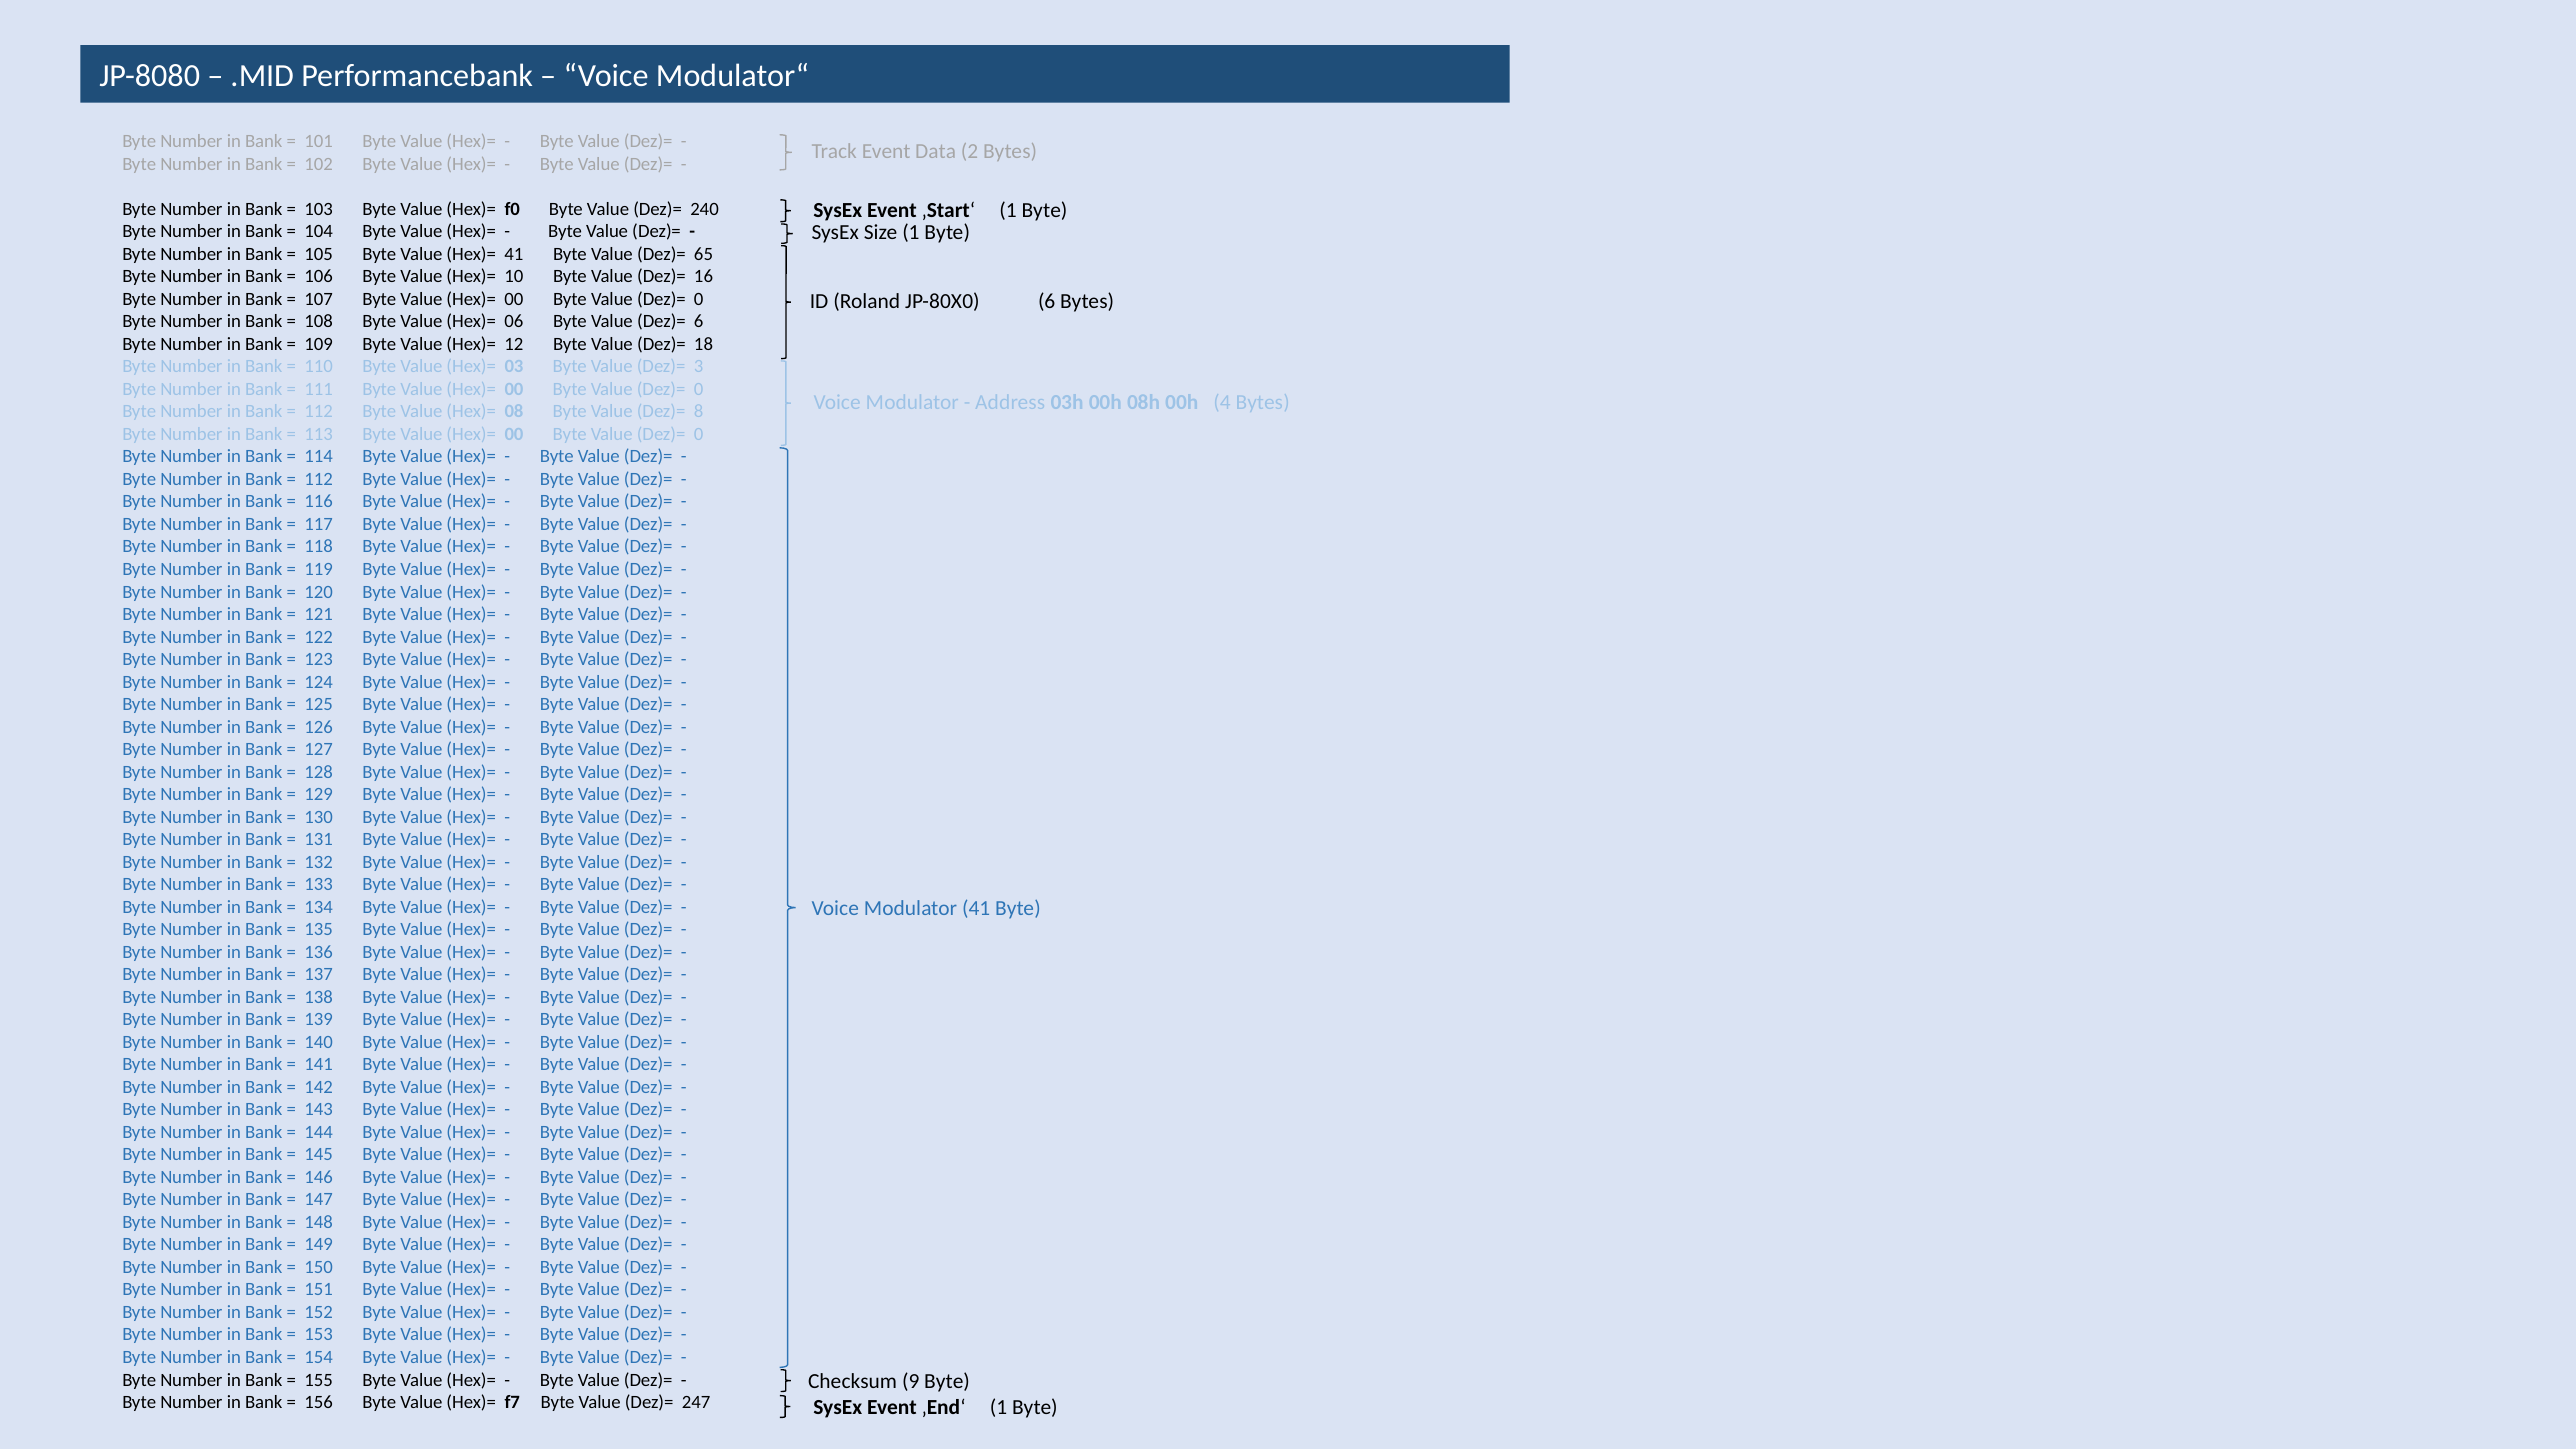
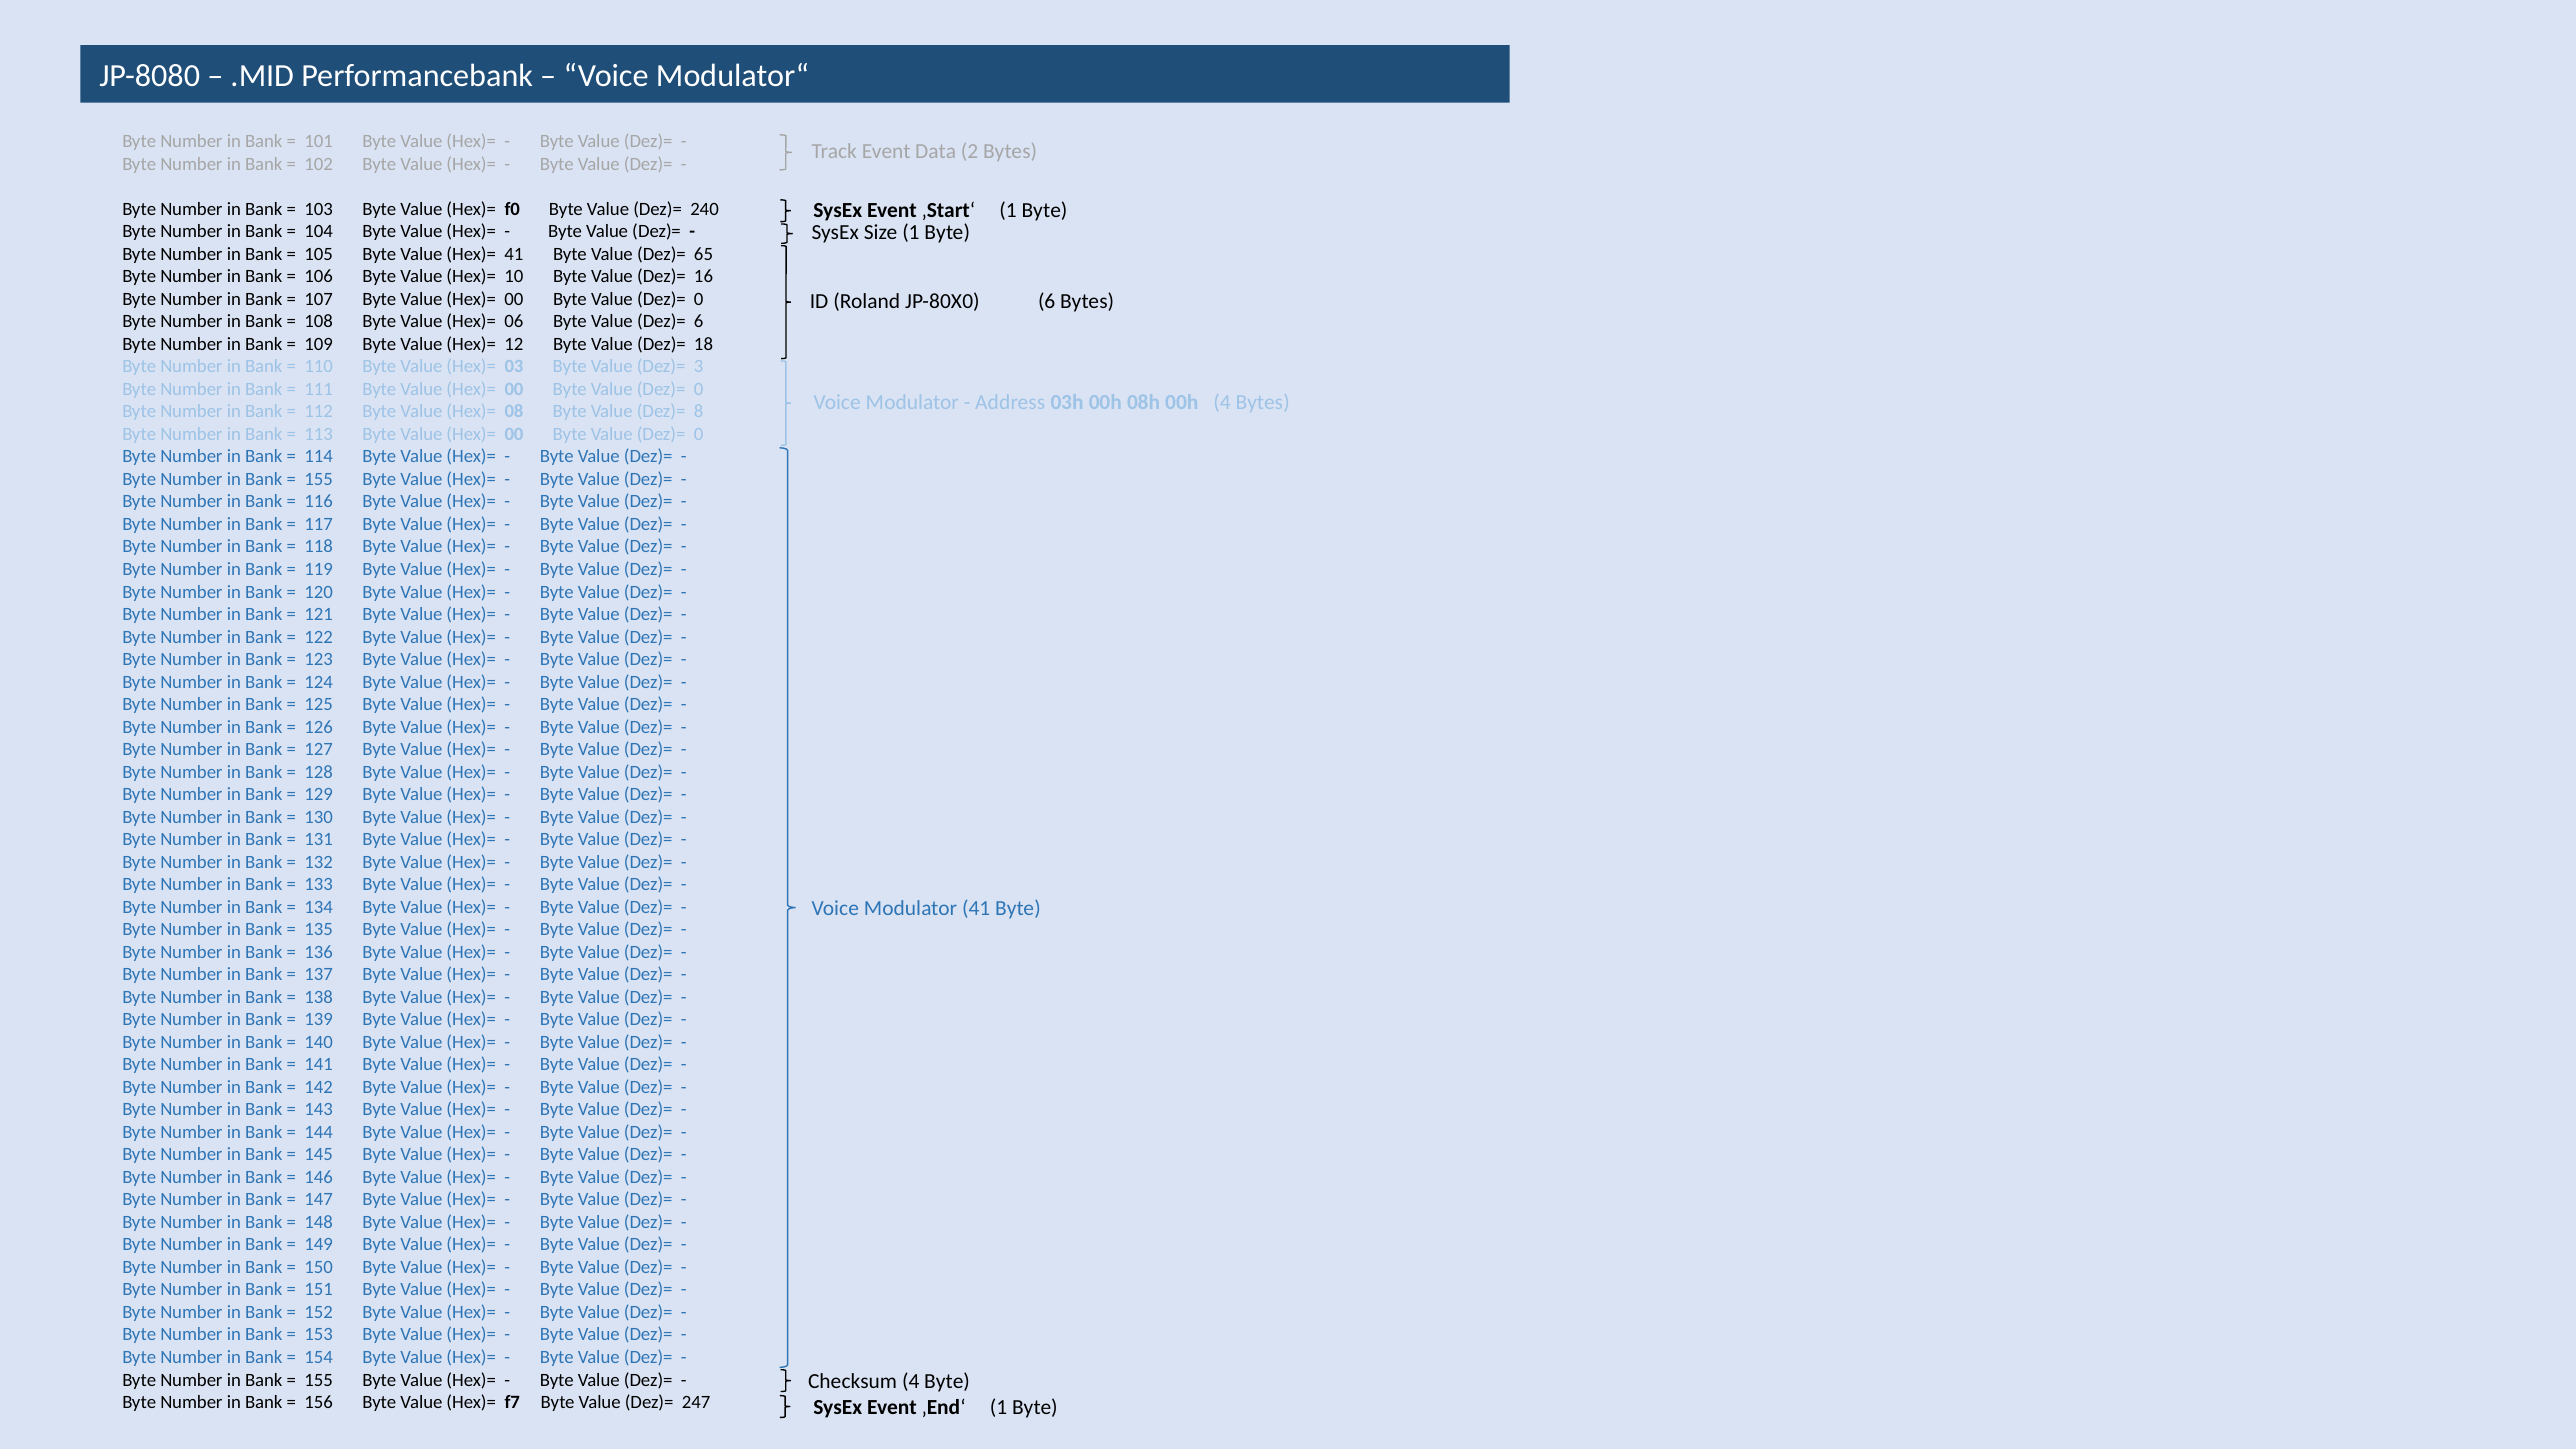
112 at (319, 479): 112 -> 155
Checksum 9: 9 -> 4
